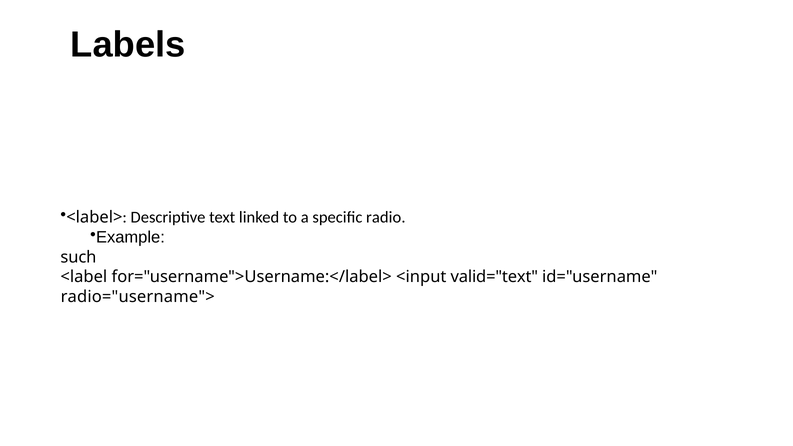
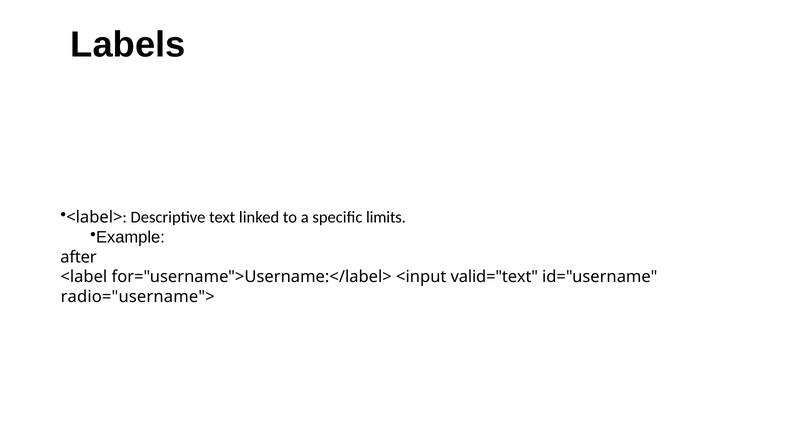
radio: radio -> limits
such: such -> after
